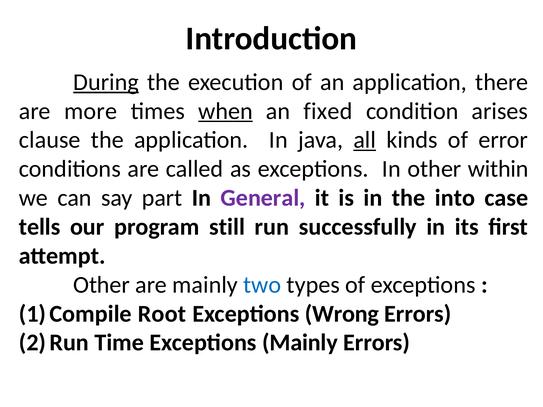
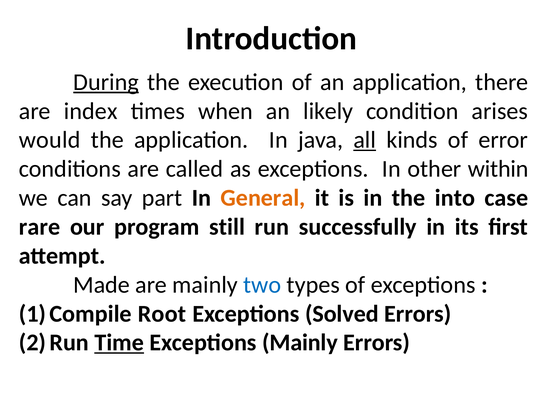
more: more -> index
when underline: present -> none
fixed: fixed -> likely
clause: clause -> would
General colour: purple -> orange
tells: tells -> rare
Other at (102, 285): Other -> Made
Wrong: Wrong -> Solved
Time underline: none -> present
